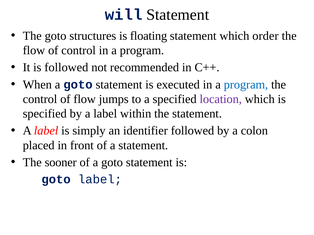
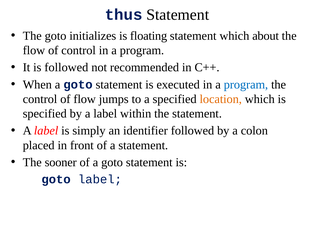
will: will -> thus
structures: structures -> initializes
order: order -> about
location colour: purple -> orange
